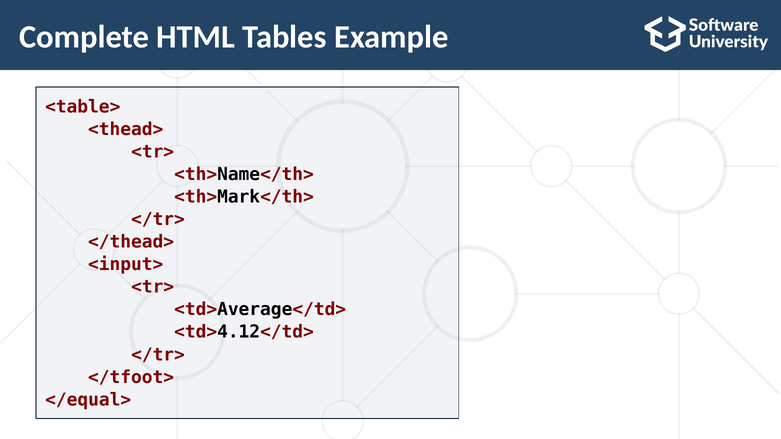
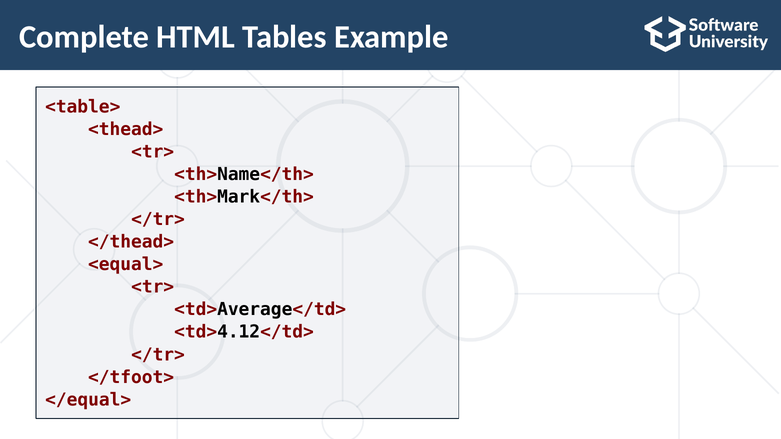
<input>: <input> -> <equal>
